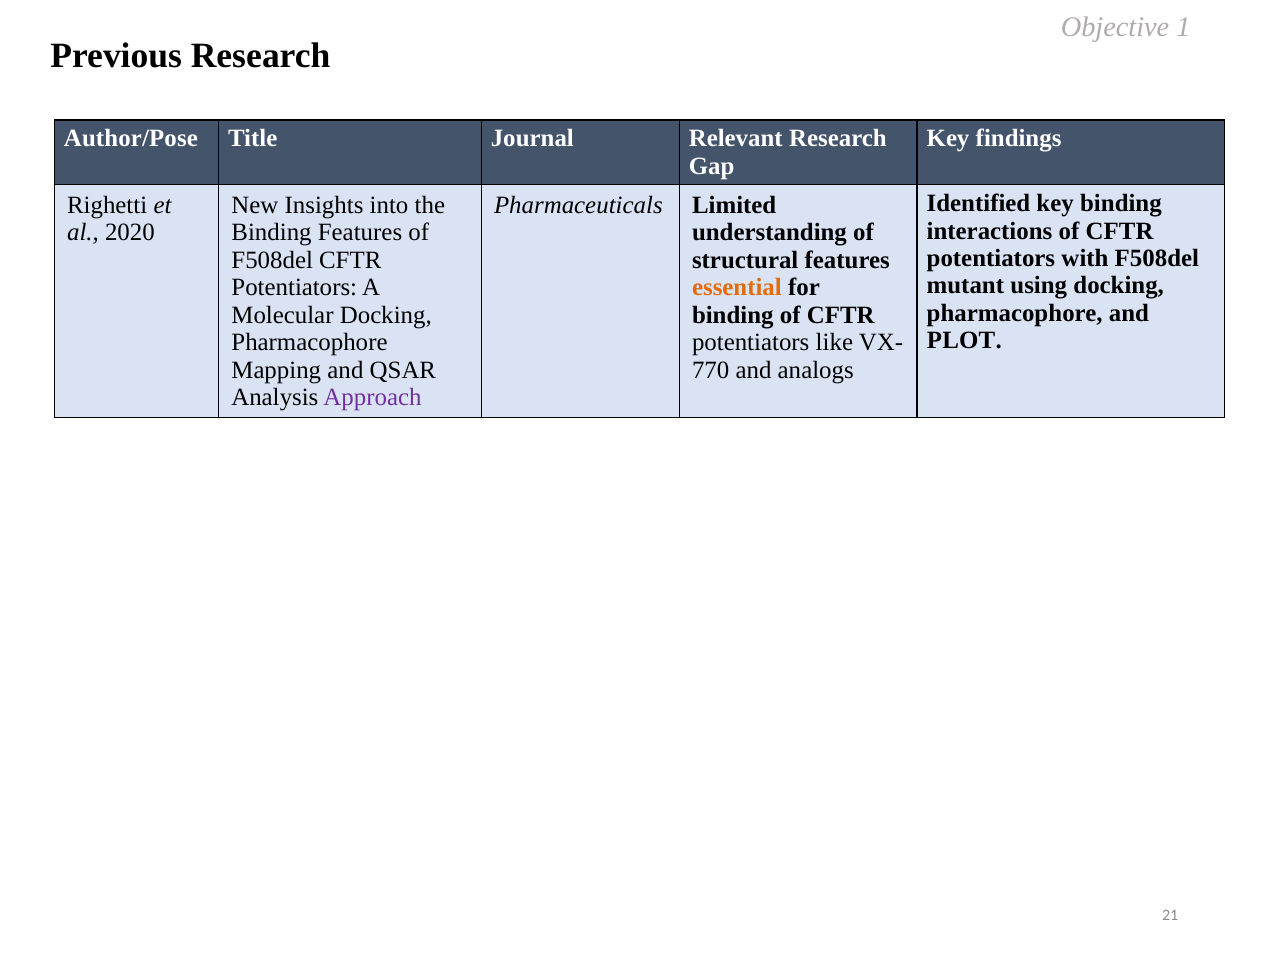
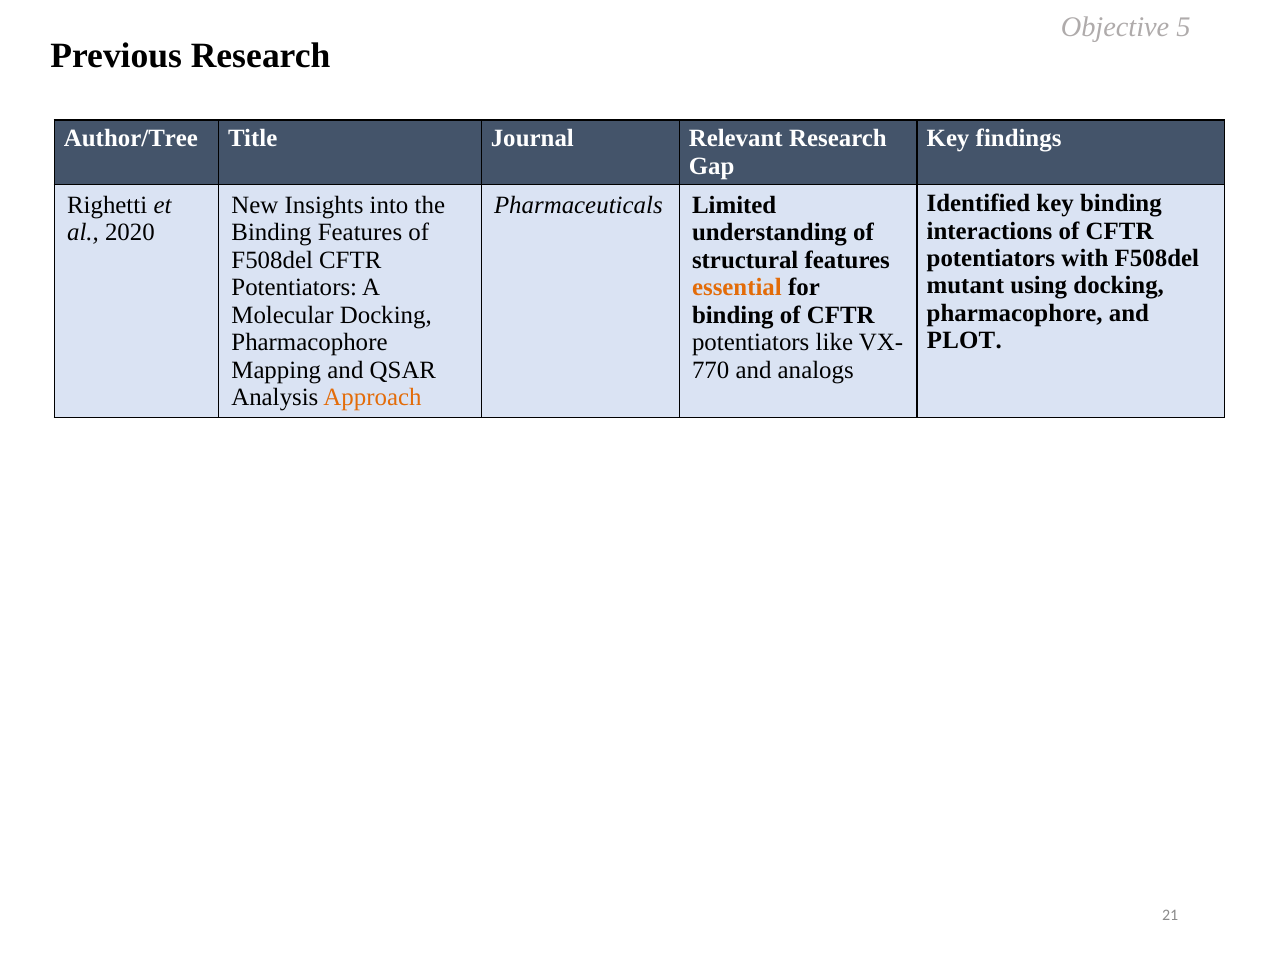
1: 1 -> 5
Author/Pose: Author/Pose -> Author/Tree
Approach colour: purple -> orange
